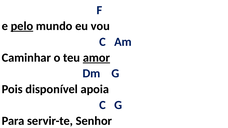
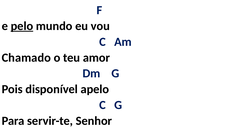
Caminhar: Caminhar -> Chamado
amor underline: present -> none
apoia: apoia -> apelo
